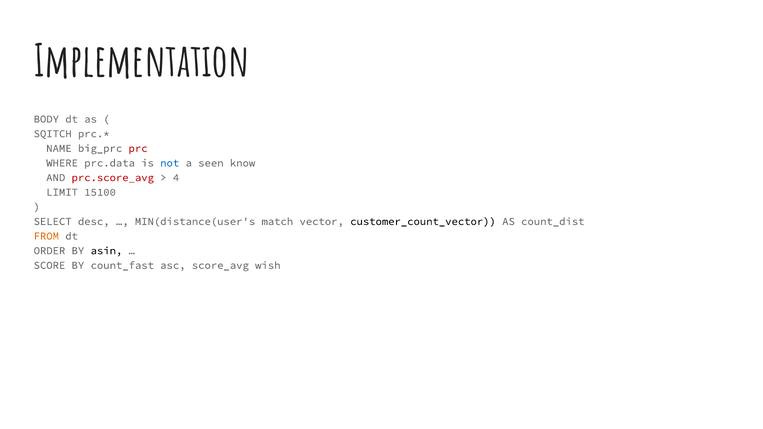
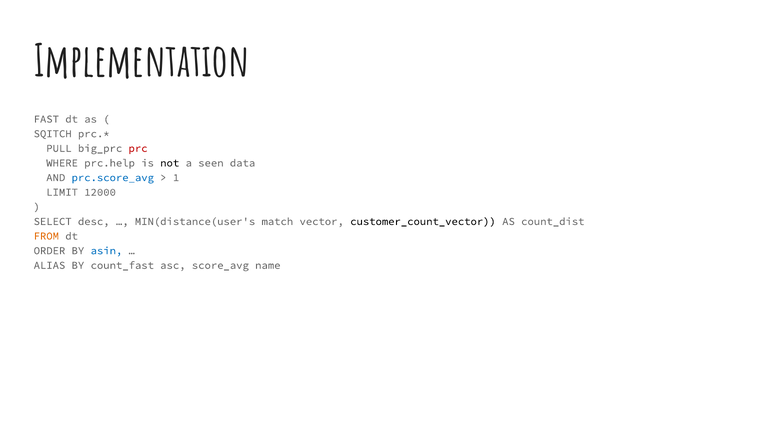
BODY: BODY -> FAST
NAME: NAME -> PULL
prc.data: prc.data -> prc.help
not colour: blue -> black
know: know -> data
prc.score_avg colour: red -> blue
4: 4 -> 1
15100: 15100 -> 12000
asin colour: black -> blue
SCORE: SCORE -> ALIAS
wish: wish -> name
